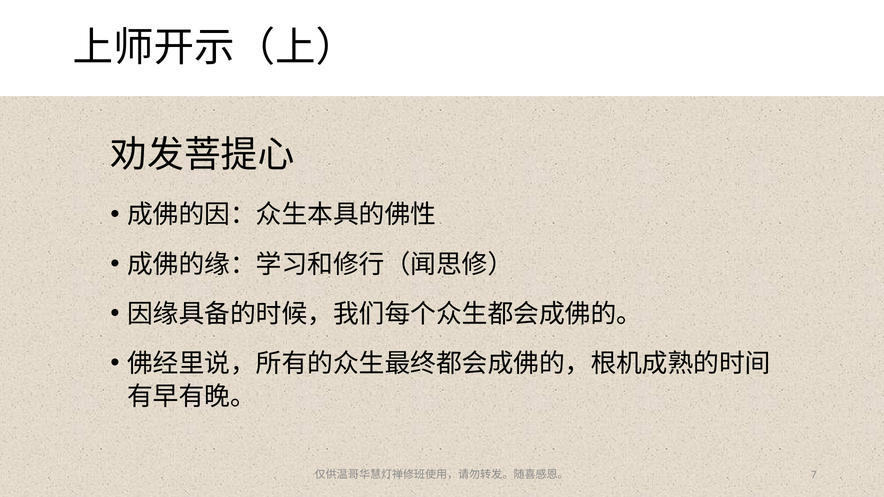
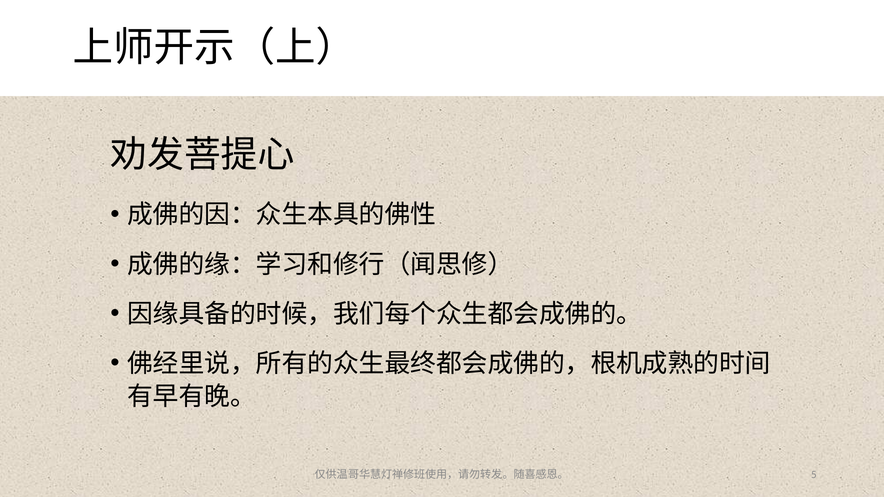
7: 7 -> 5
